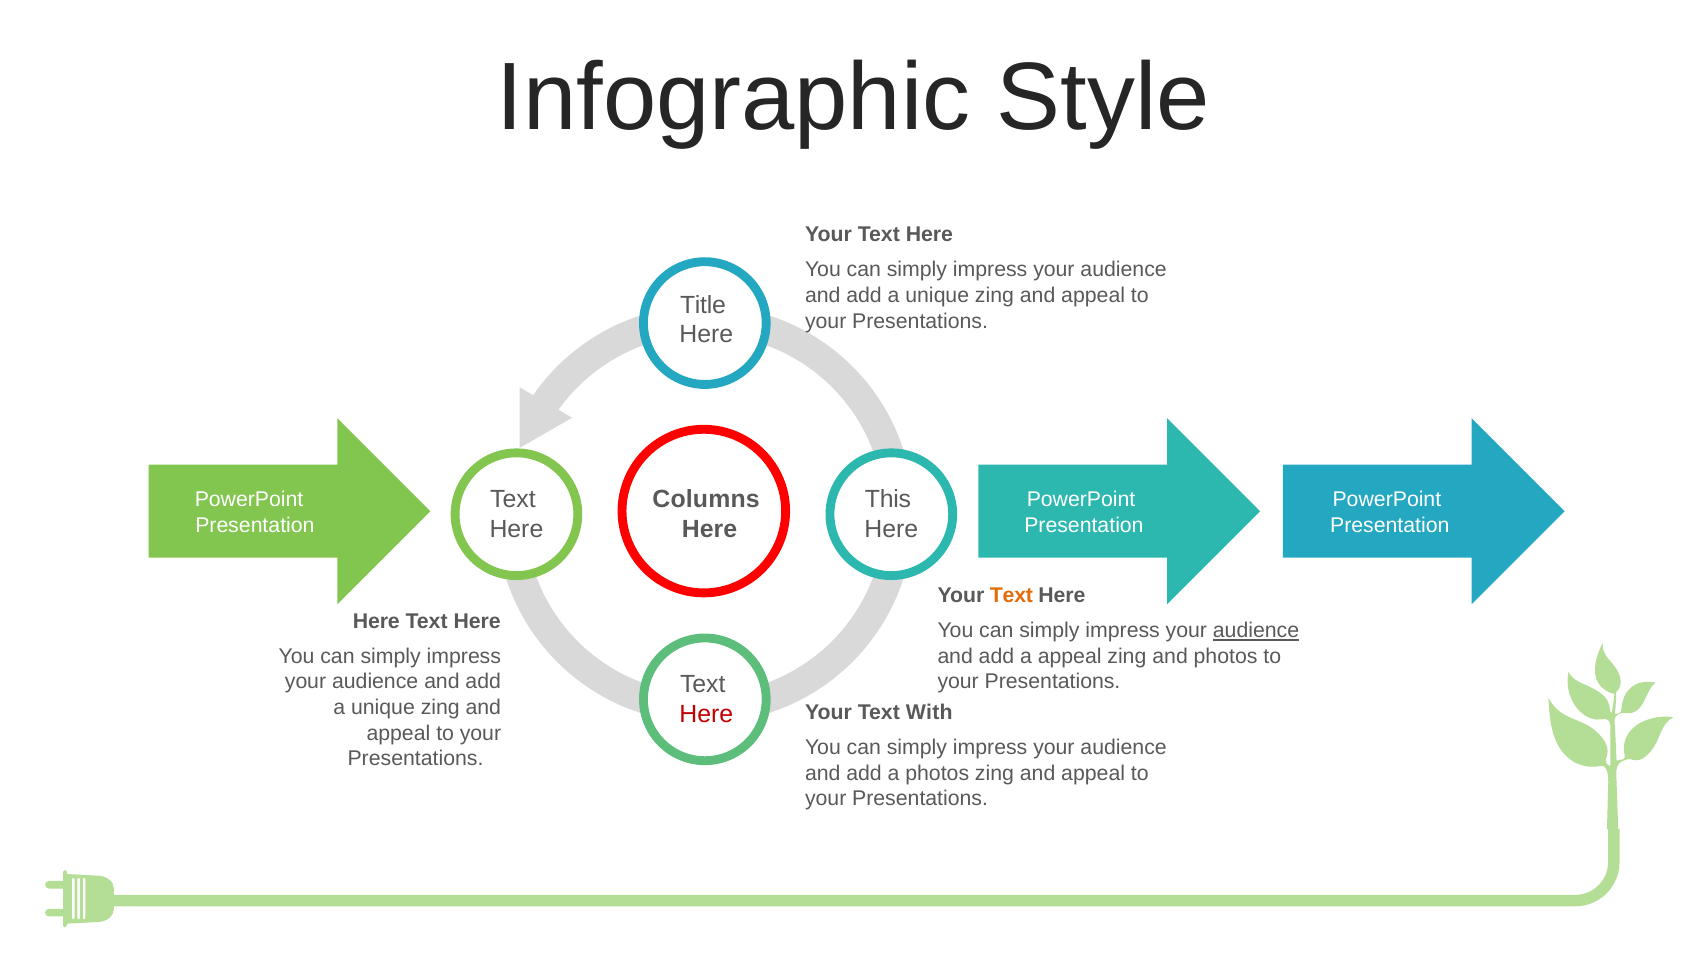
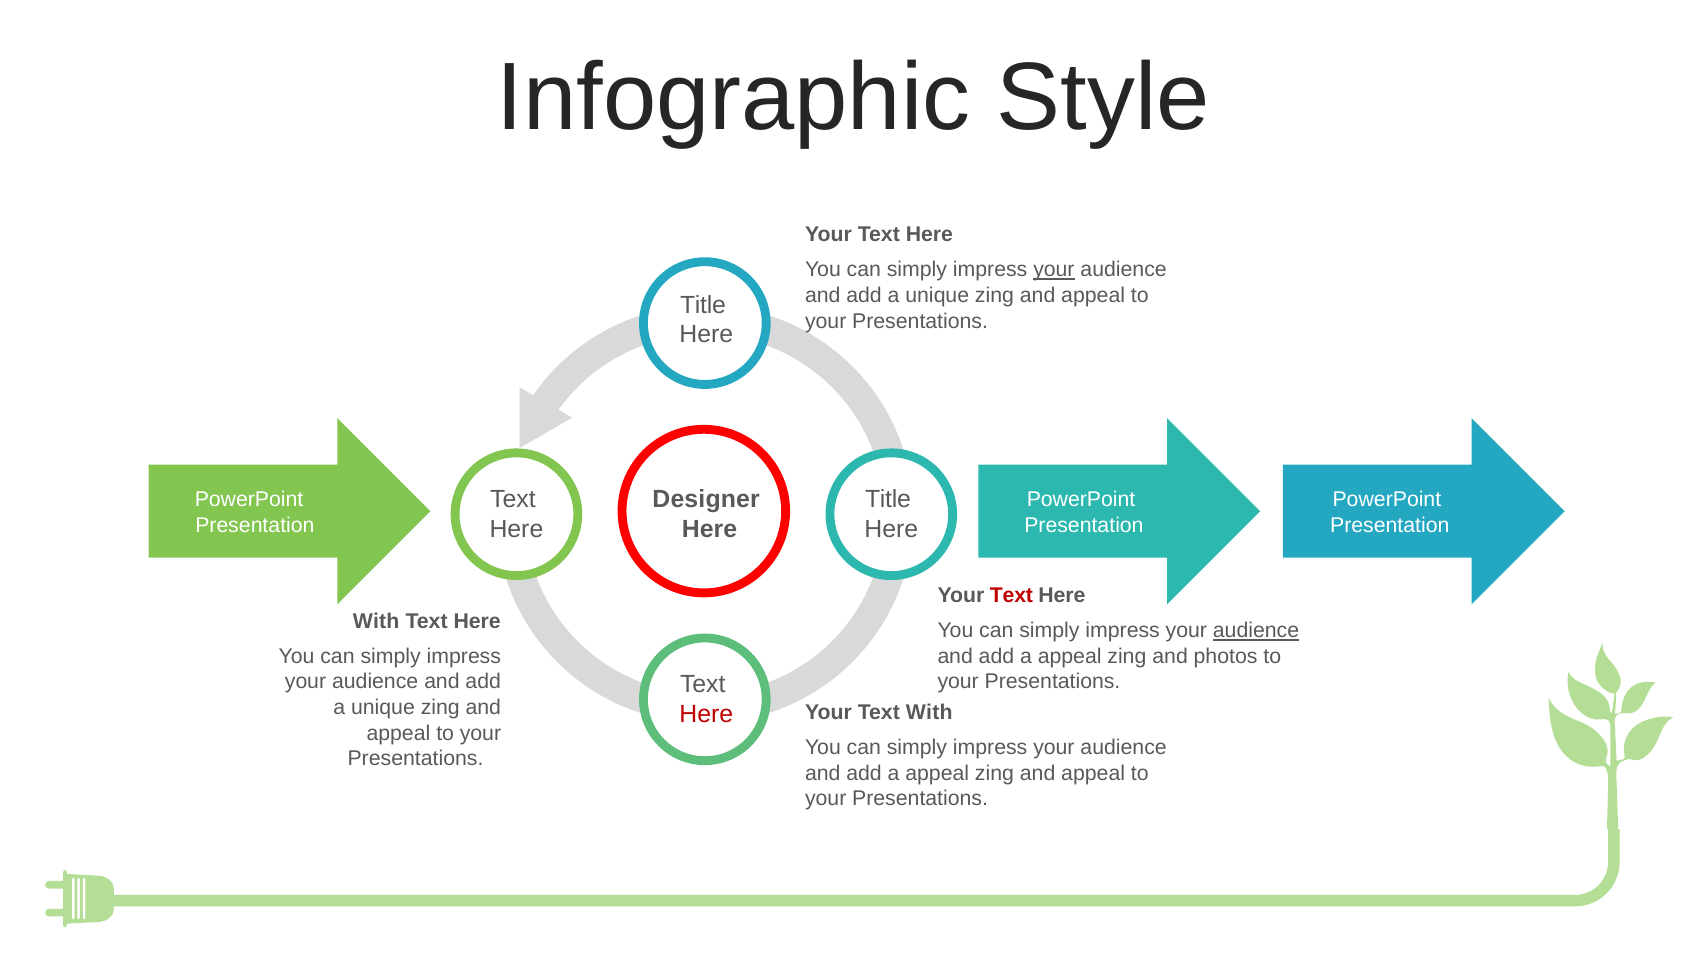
your at (1054, 270) underline: none -> present
Columns: Columns -> Designer
This at (888, 499): This -> Title
Text at (1011, 596) colour: orange -> red
Here at (376, 621): Here -> With
photos at (937, 773): photos -> appeal
